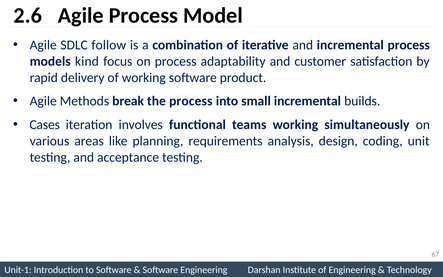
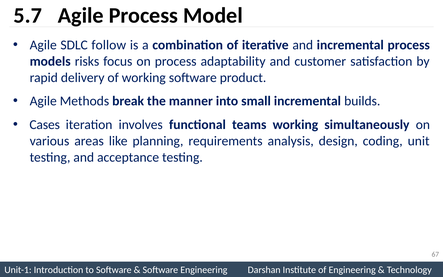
2.6: 2.6 -> 5.7
kind: kind -> risks
the process: process -> manner
